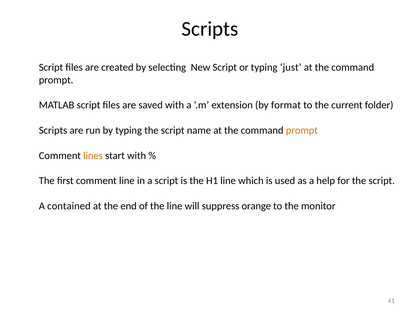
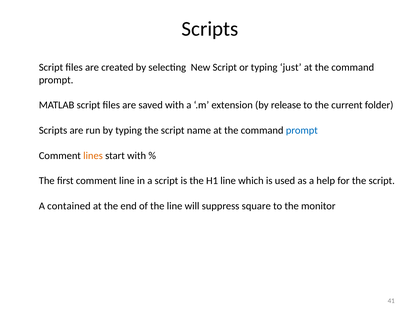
format: format -> release
prompt at (302, 130) colour: orange -> blue
orange: orange -> square
